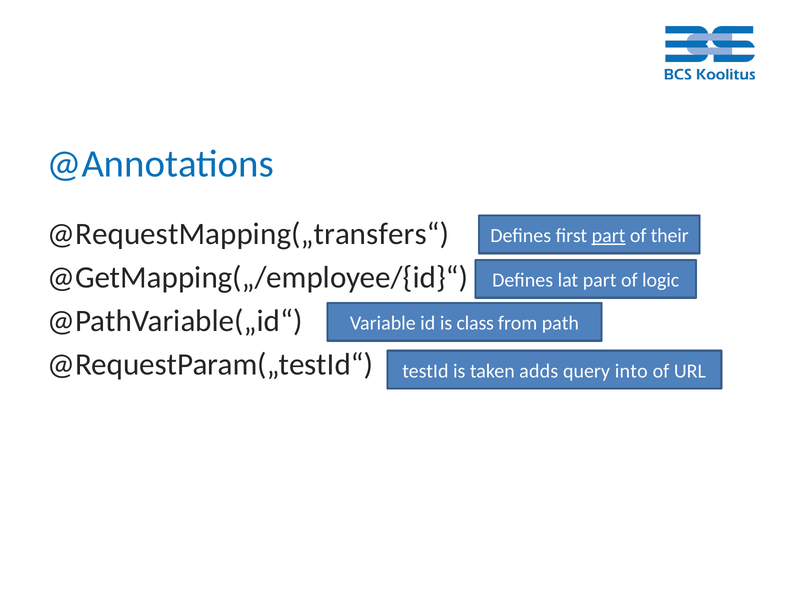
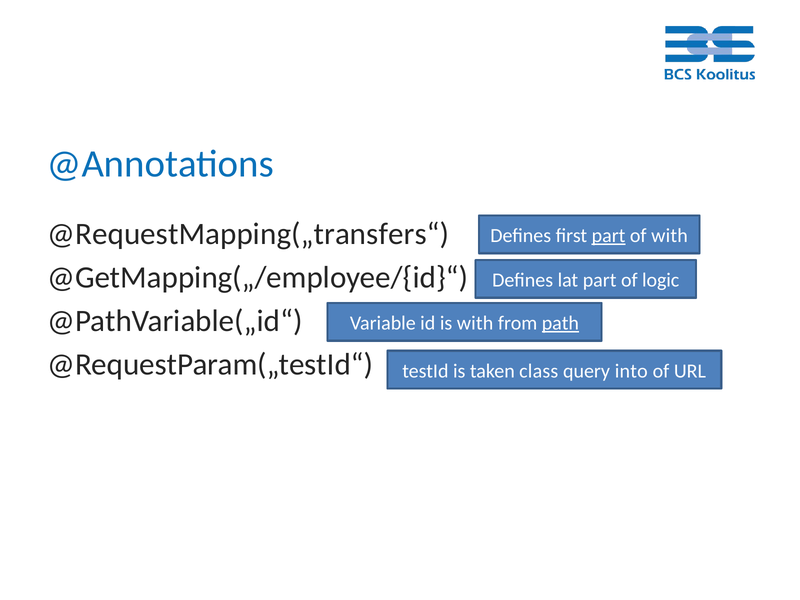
of their: their -> with
is class: class -> with
path underline: none -> present
adds: adds -> class
